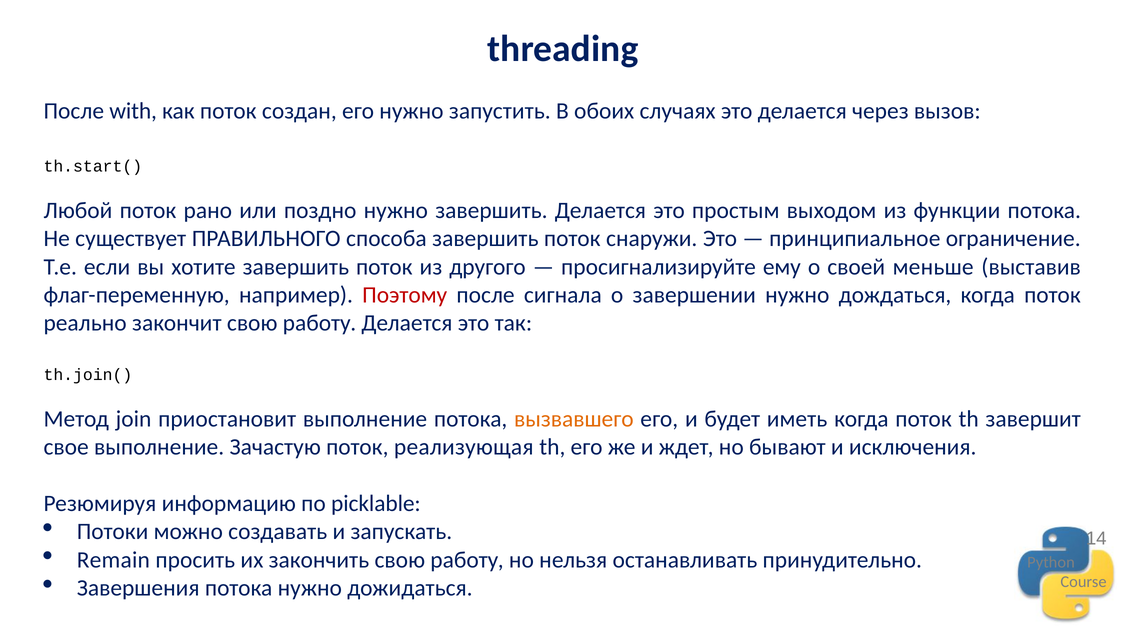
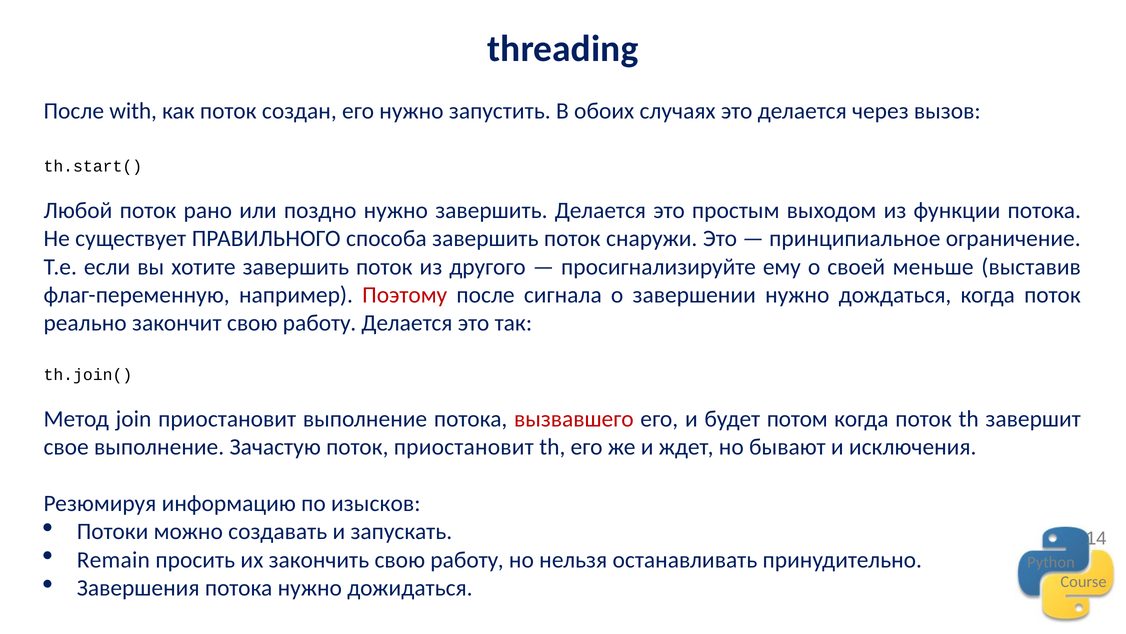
вызвавшего colour: orange -> red
иметь: иметь -> потом
поток реализующая: реализующая -> приостановит
picklable: picklable -> изысков
